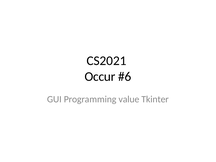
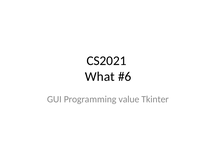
Occur: Occur -> What
